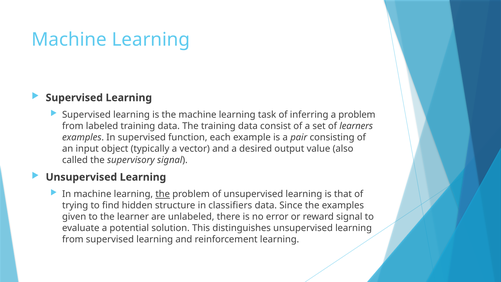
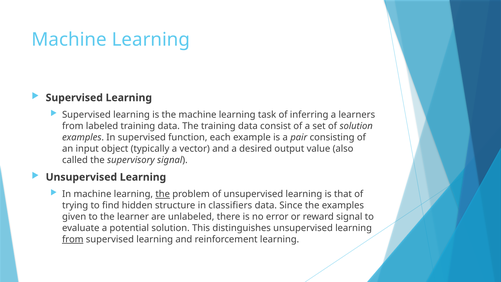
a problem: problem -> learners
of learners: learners -> solution
from at (73, 239) underline: none -> present
